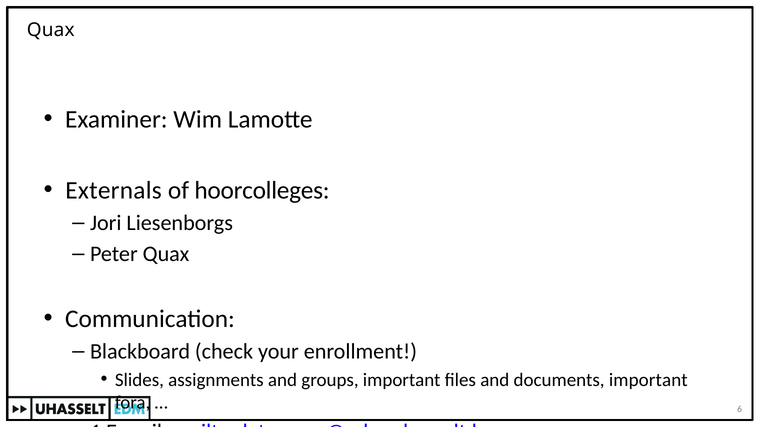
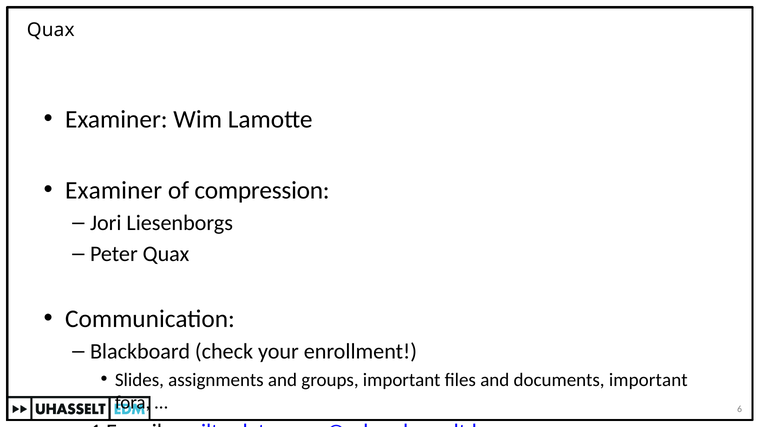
Externals at (114, 191): Externals -> Examiner
hoorcolleges: hoorcolleges -> compression
